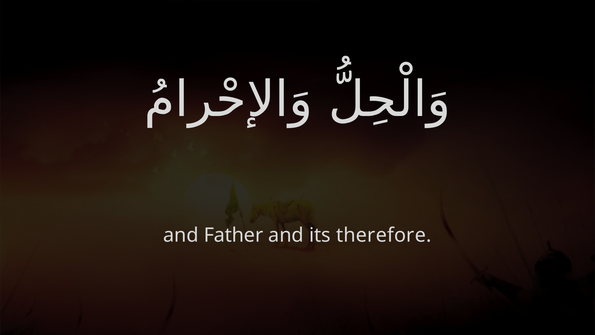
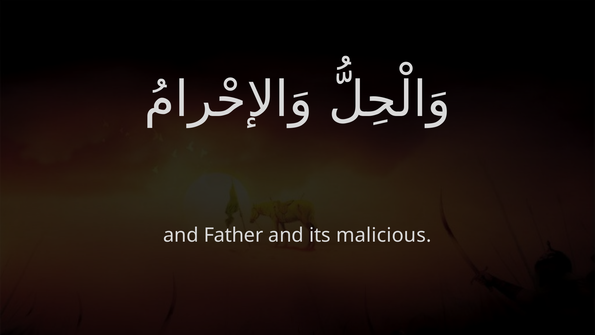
therefore: therefore -> malicious
